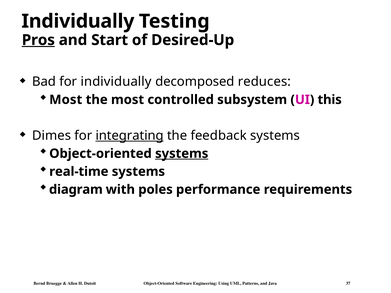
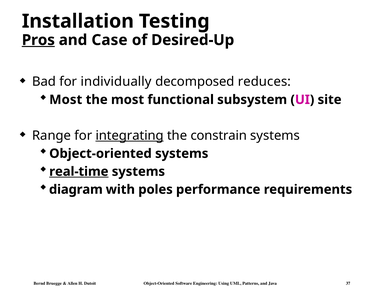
Individually at (78, 21): Individually -> Installation
Start: Start -> Case
controlled: controlled -> functional
this: this -> site
Dimes: Dimes -> Range
feedback: feedback -> constrain
systems at (182, 154) underline: present -> none
real-time underline: none -> present
